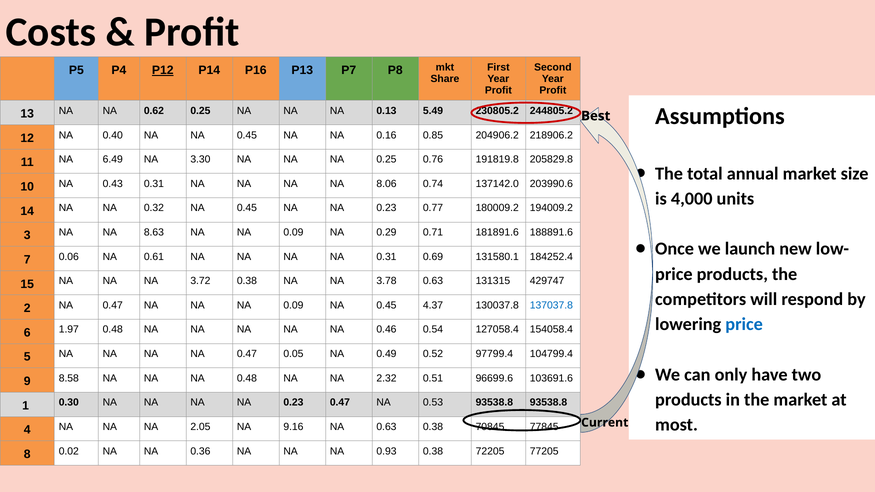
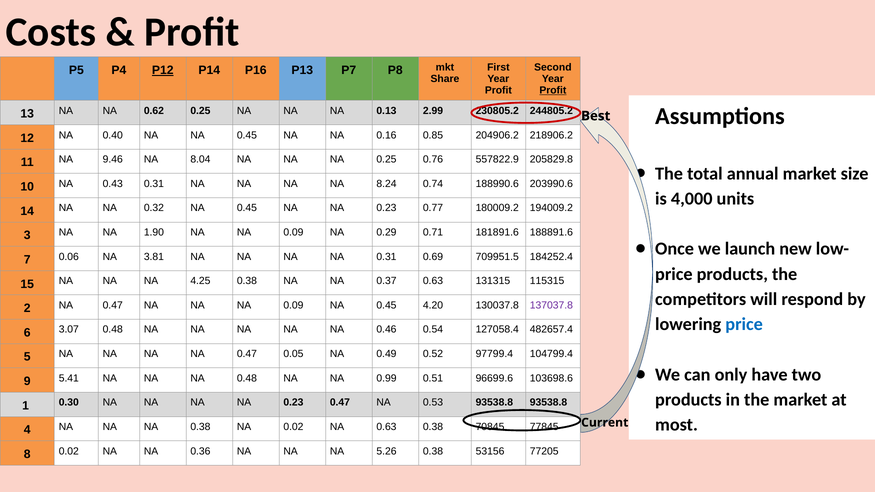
Profit at (553, 90) underline: none -> present
5.49: 5.49 -> 2.99
6.49: 6.49 -> 9.46
3.30: 3.30 -> 8.04
191819.8: 191819.8 -> 557822.9
8.06: 8.06 -> 8.24
137142.0: 137142.0 -> 188990.6
8.63: 8.63 -> 1.90
0.61: 0.61 -> 3.81
131580.1: 131580.1 -> 709951.5
3.72: 3.72 -> 4.25
3.78: 3.78 -> 0.37
429747: 429747 -> 115315
4.37: 4.37 -> 4.20
137037.8 colour: blue -> purple
1.97: 1.97 -> 3.07
154058.4: 154058.4 -> 482657.4
8.58: 8.58 -> 5.41
2.32: 2.32 -> 0.99
103691.6: 103691.6 -> 103698.6
NA 2.05: 2.05 -> 0.38
NA 9.16: 9.16 -> 0.02
0.93: 0.93 -> 5.26
72205: 72205 -> 53156
